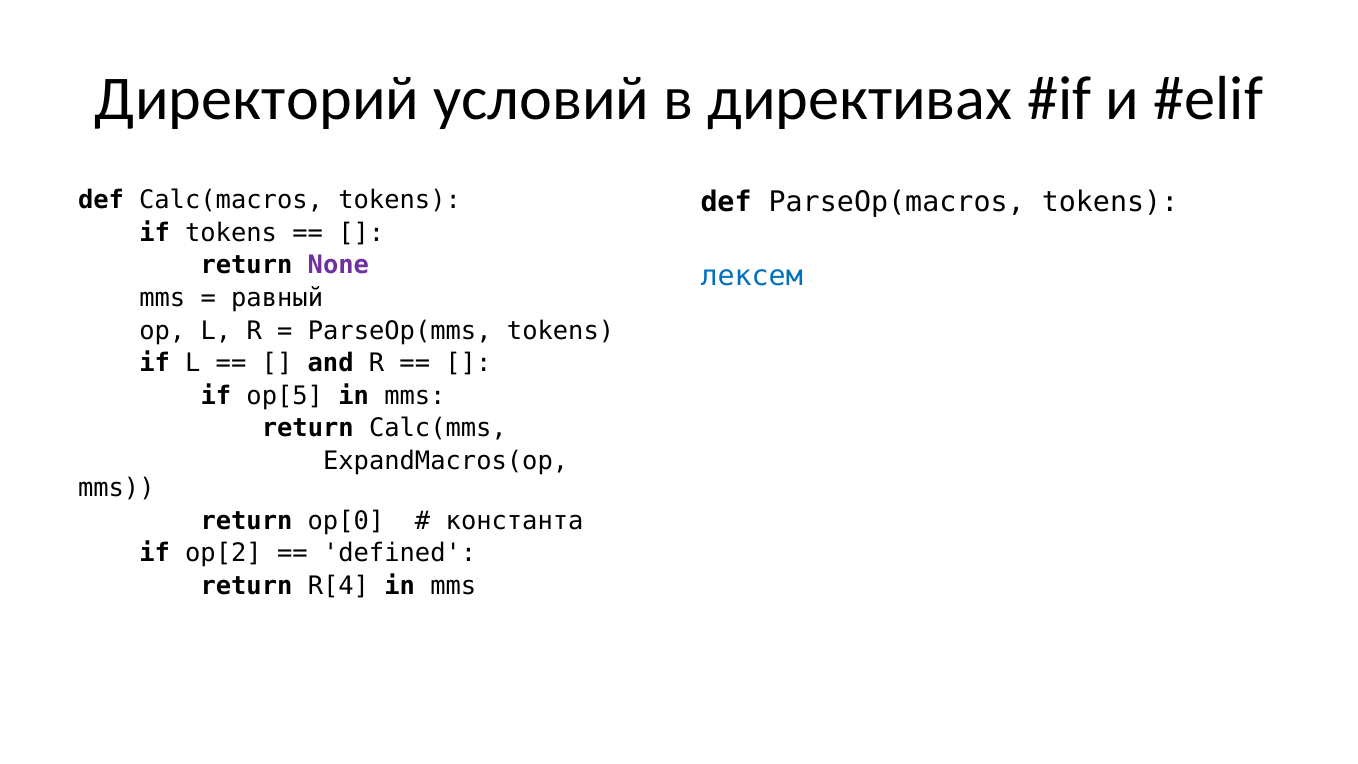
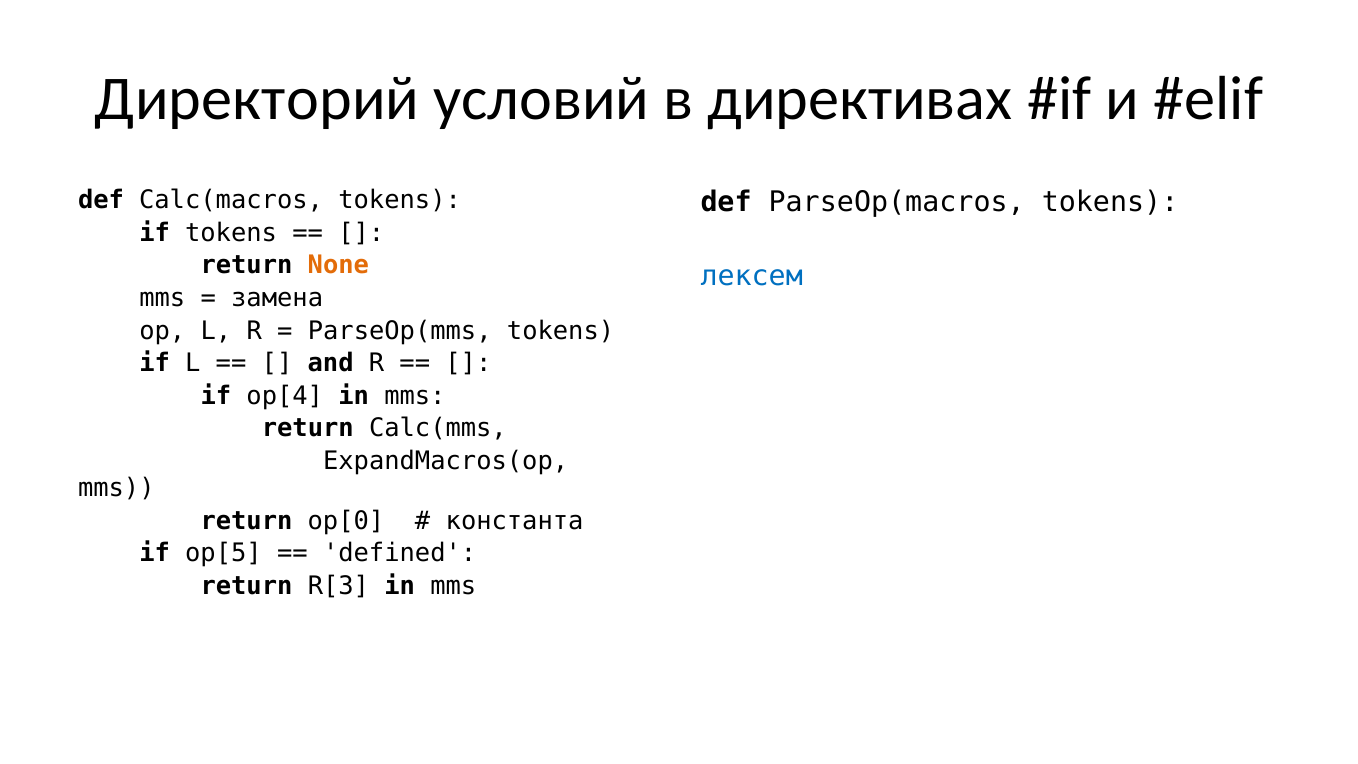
None colour: purple -> orange
равный: равный -> замена
op[5: op[5 -> op[4
op[2: op[2 -> op[5
R[4: R[4 -> R[3
